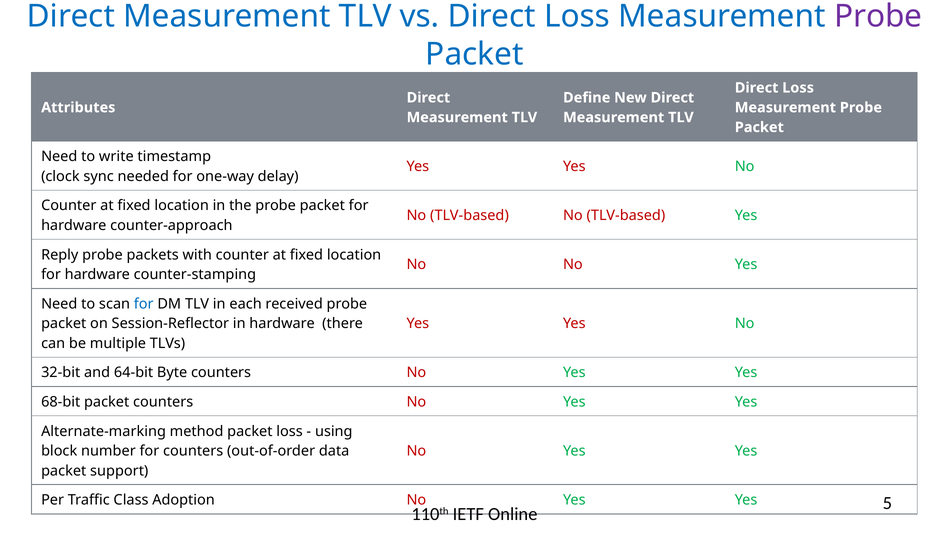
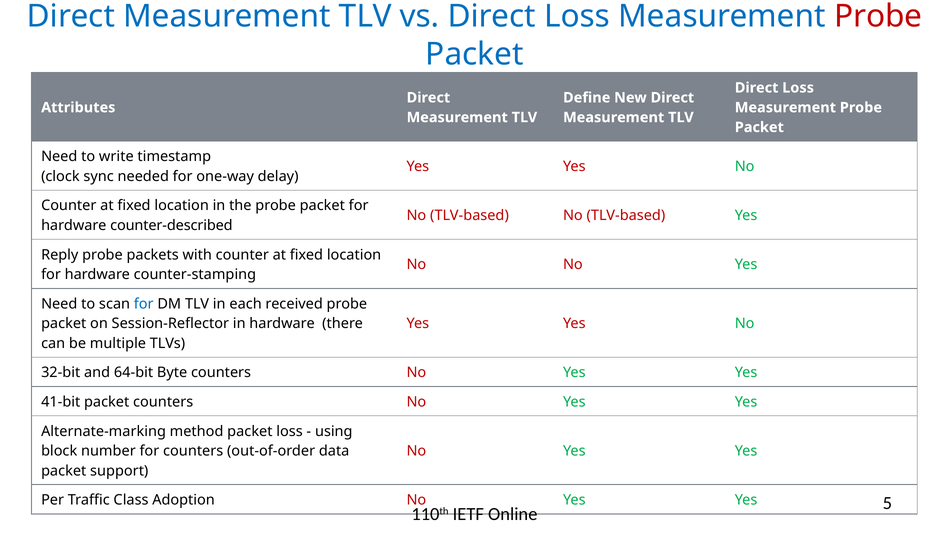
Probe at (878, 16) colour: purple -> red
counter-approach: counter-approach -> counter-described
68-bit: 68-bit -> 41-bit
